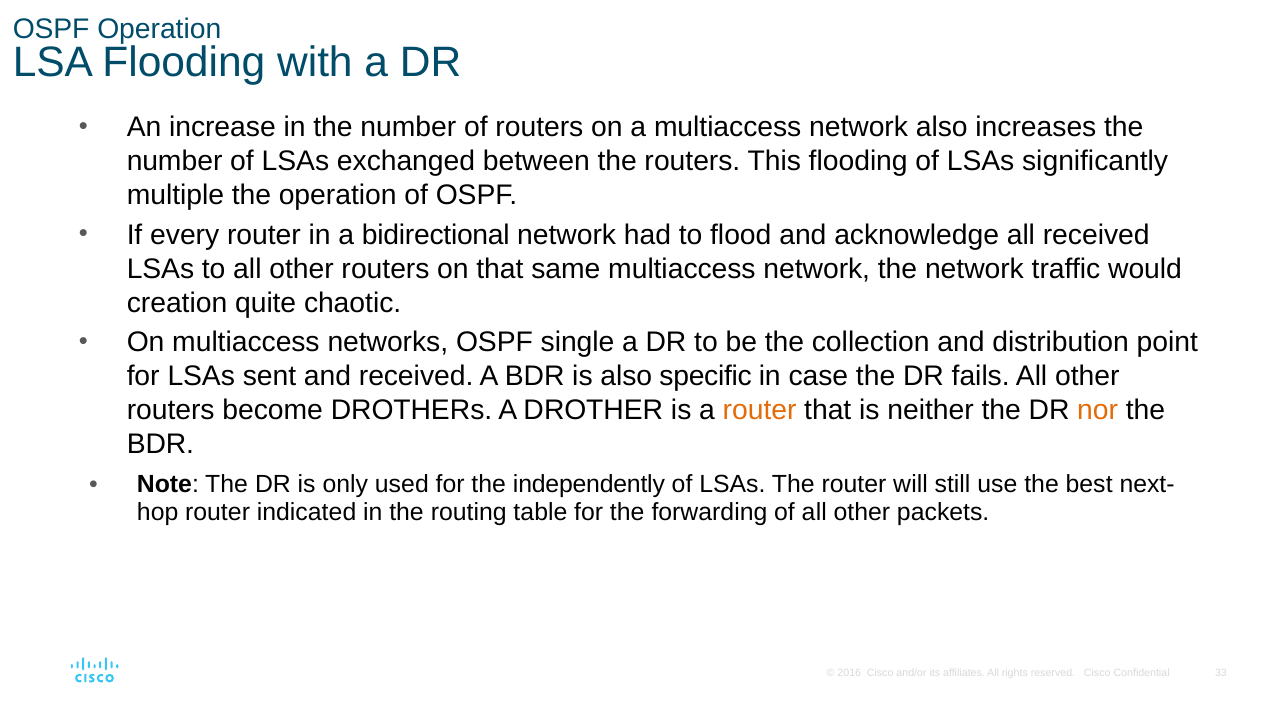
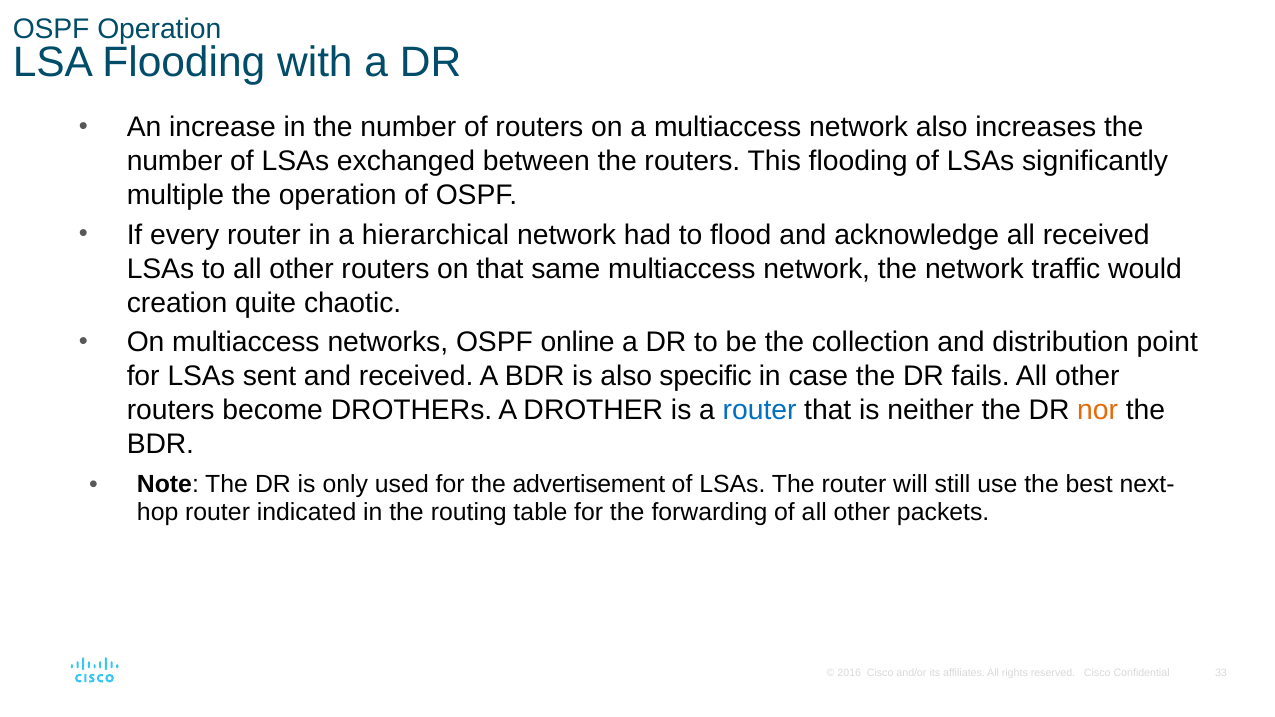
bidirectional: bidirectional -> hierarchical
single: single -> online
router at (760, 411) colour: orange -> blue
independently: independently -> advertisement
